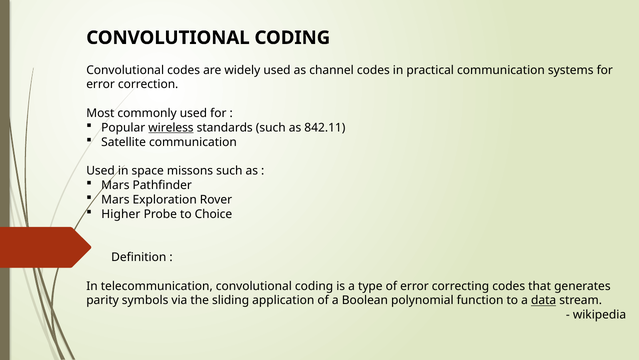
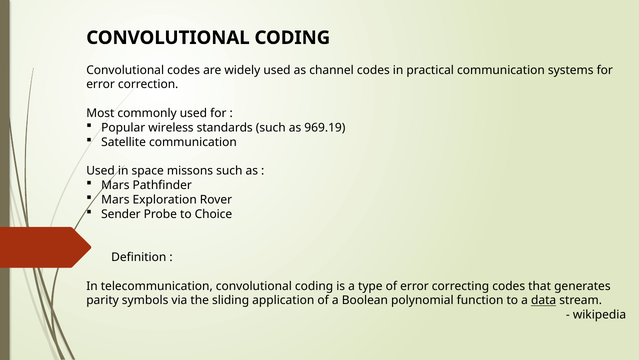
wireless underline: present -> none
842.11: 842.11 -> 969.19
Higher: Higher -> Sender
